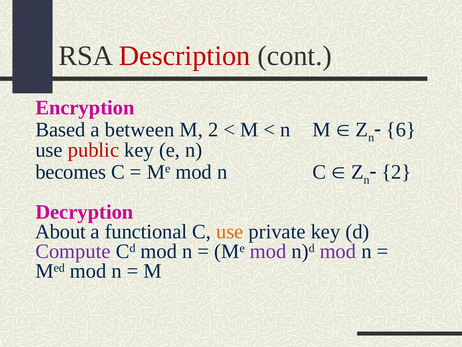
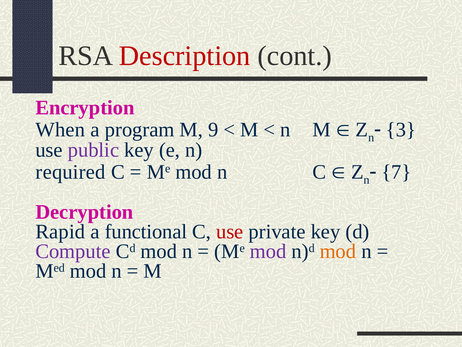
Based: Based -> When
between: between -> program
M 2: 2 -> 9
6: 6 -> 3
public colour: red -> purple
becomes: becomes -> required
2 at (396, 172): 2 -> 7
About: About -> Rapid
use at (230, 231) colour: orange -> red
mod at (338, 251) colour: purple -> orange
